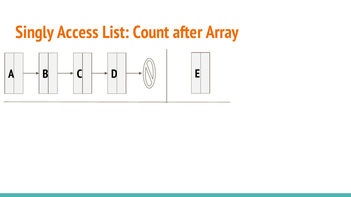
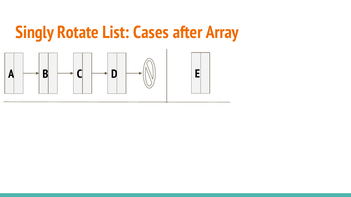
Access: Access -> Rotate
Count: Count -> Cases
